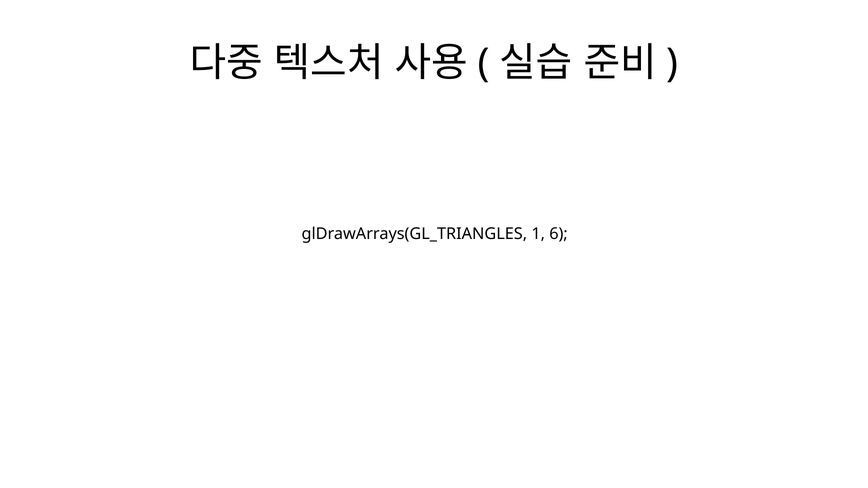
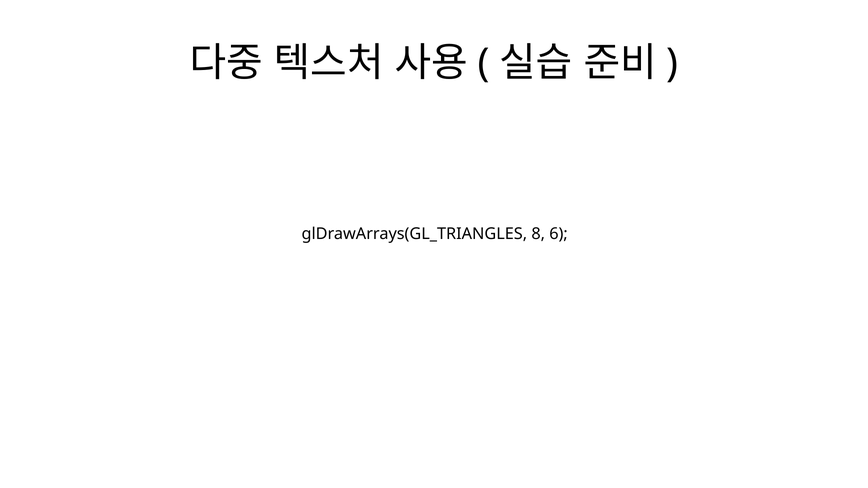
1: 1 -> 8
